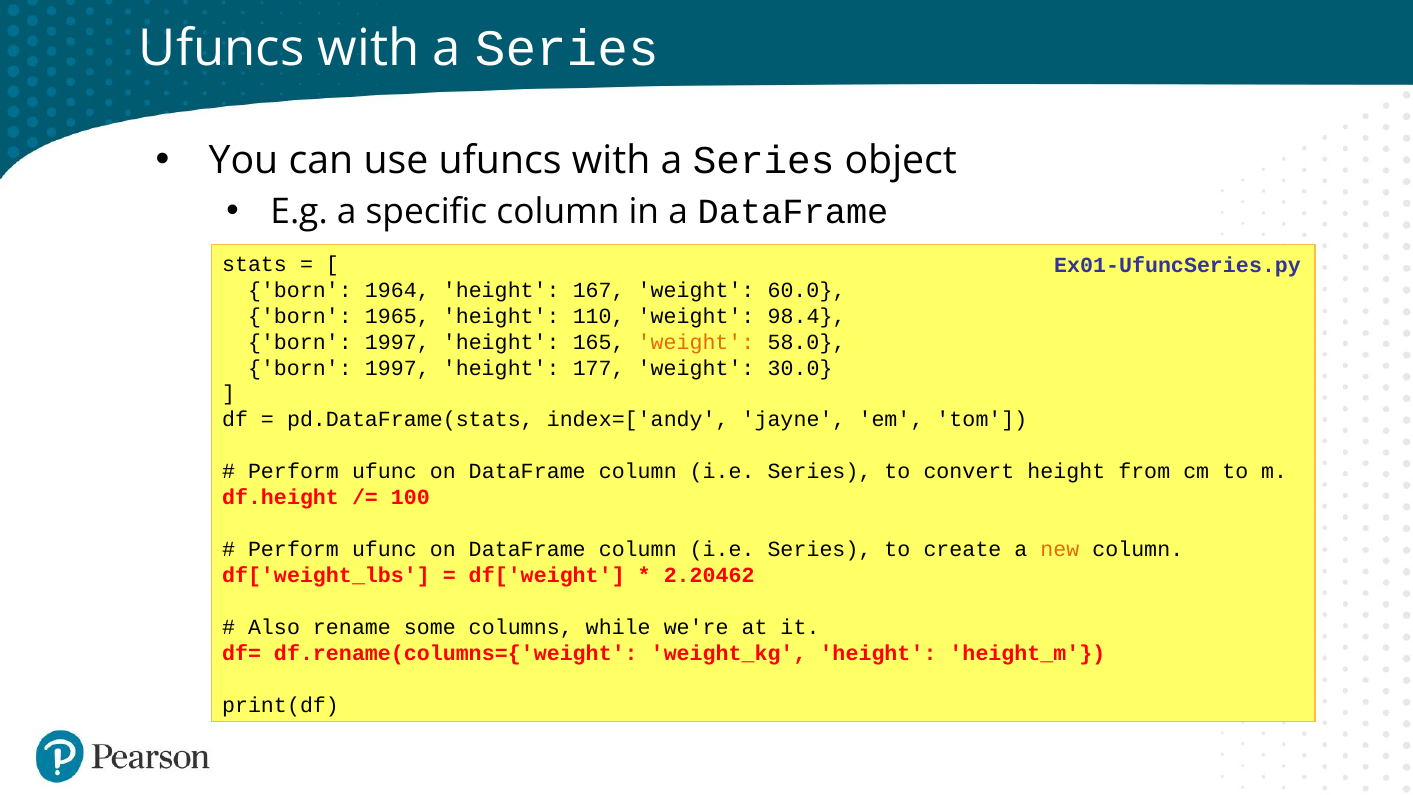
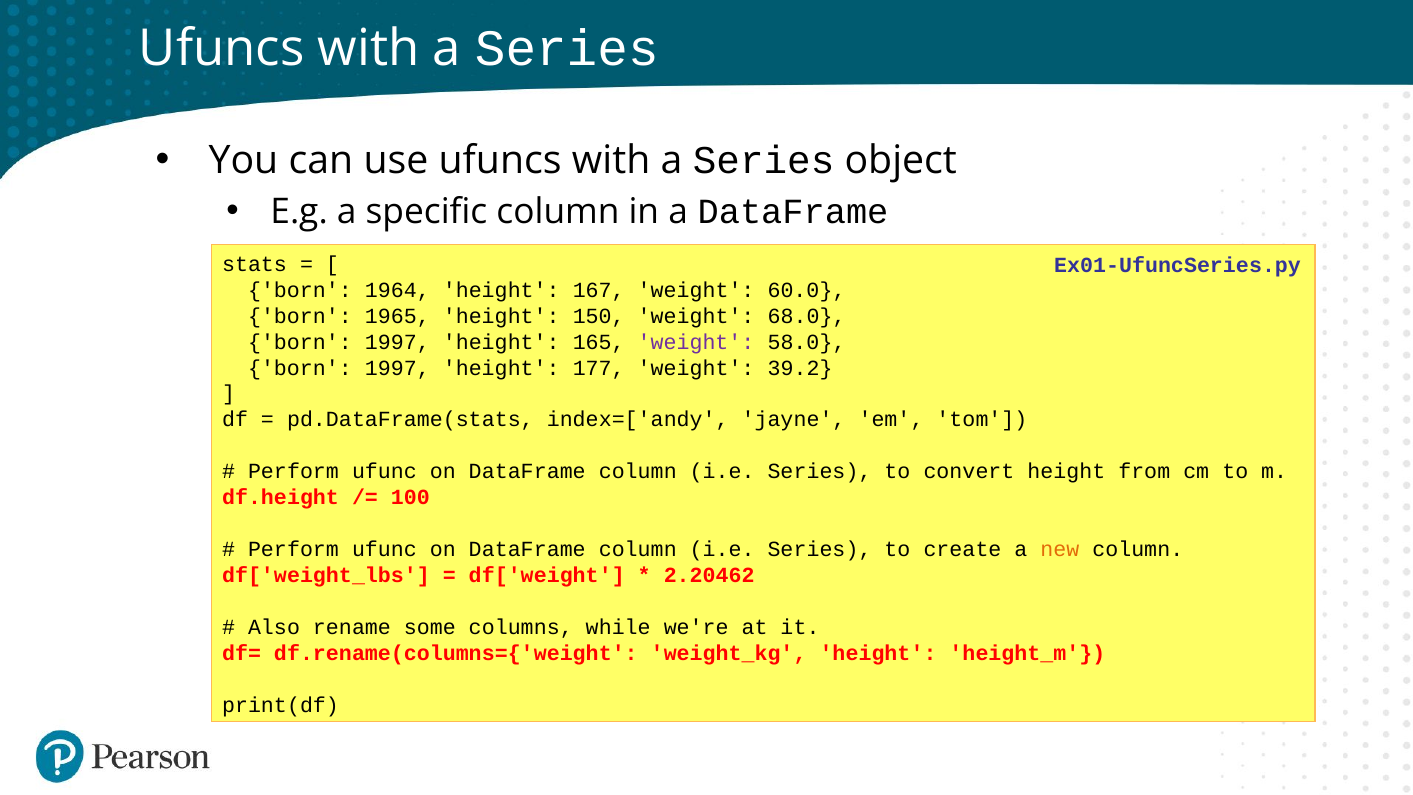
110: 110 -> 150
98.4: 98.4 -> 68.0
weight at (696, 342) colour: orange -> purple
30.0: 30.0 -> 39.2
